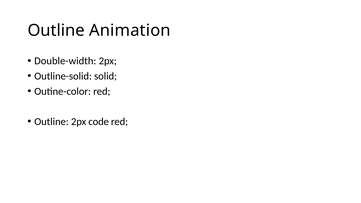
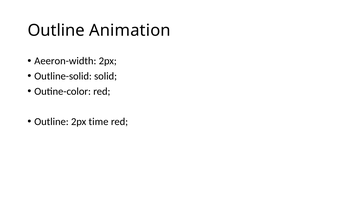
Double-width: Double-width -> Aeeron-width
code: code -> time
